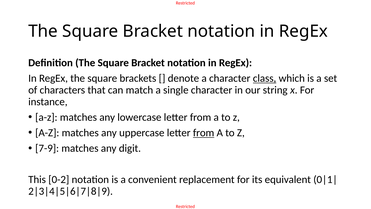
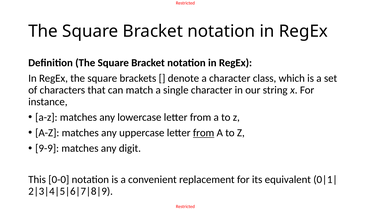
class underline: present -> none
7-9: 7-9 -> 9-9
0-2: 0-2 -> 0-0
